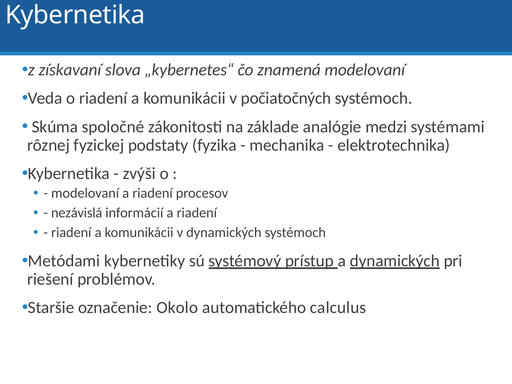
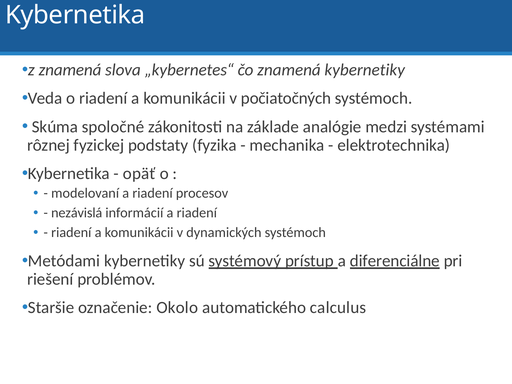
z získavaní: získavaní -> znamená
znamená modelovaní: modelovaní -> kybernetiky
zvýši: zvýši -> opäť
a dynamických: dynamických -> diferenciálne
